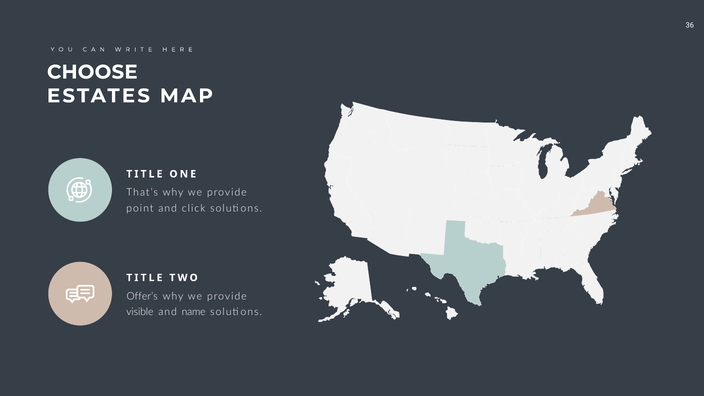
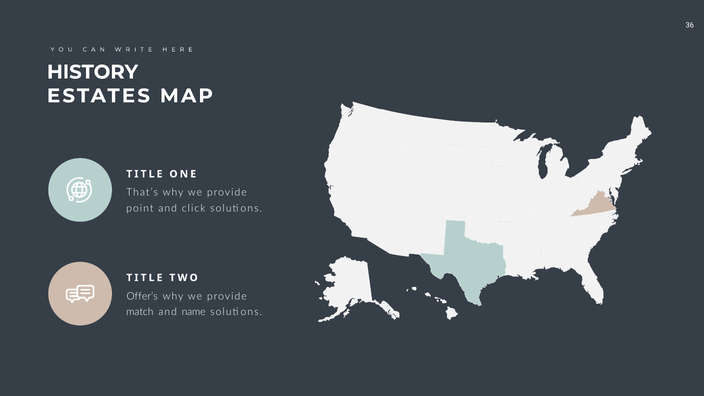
CHOOSE: CHOOSE -> HISTORY
visible: visible -> match
